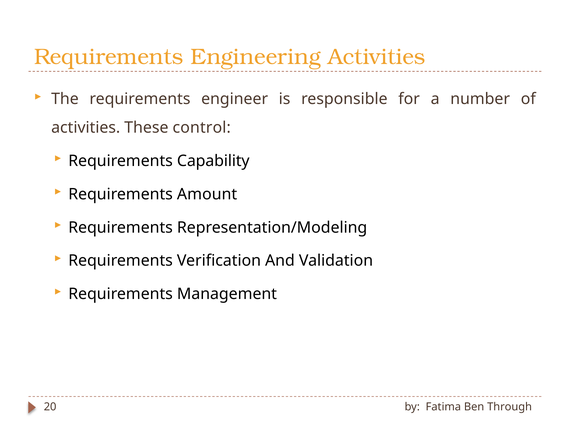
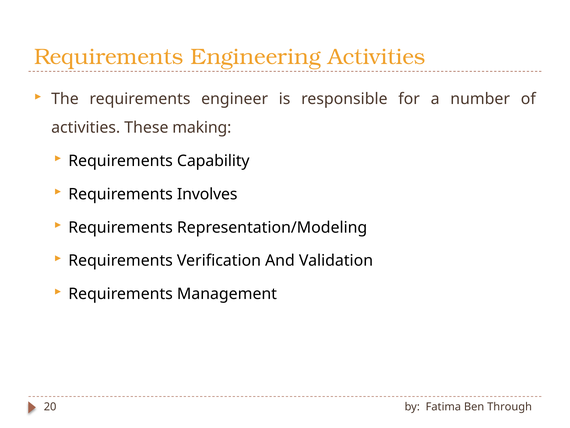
control: control -> making
Amount: Amount -> Involves
